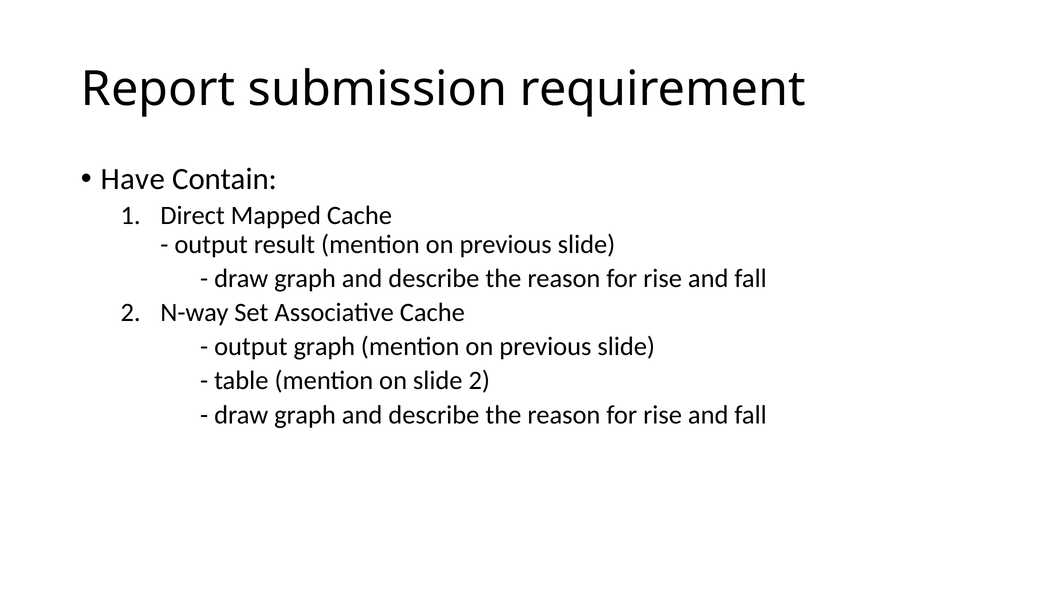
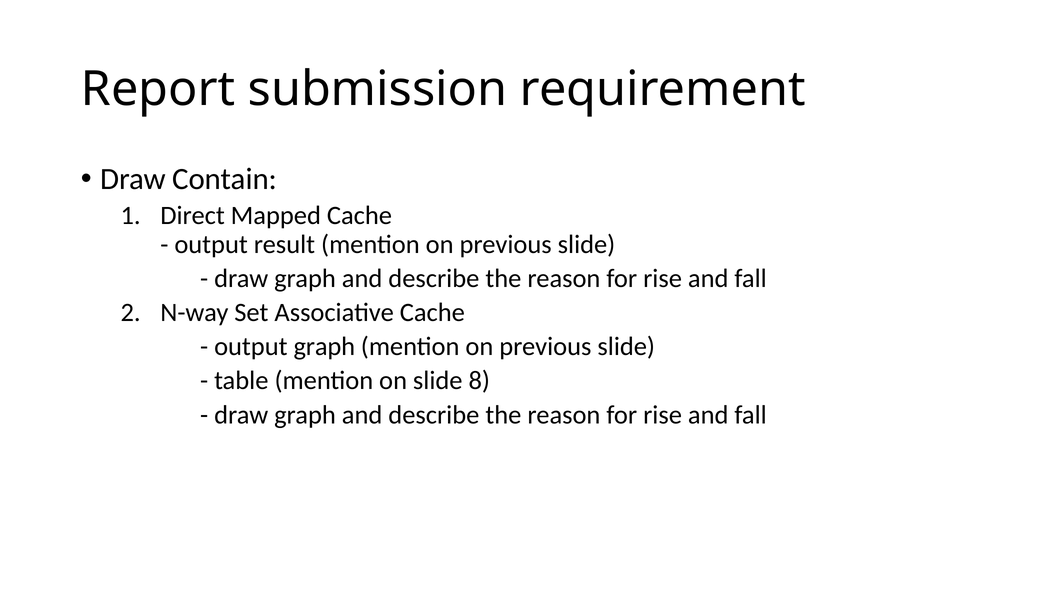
Have at (133, 179): Have -> Draw
slide 2: 2 -> 8
